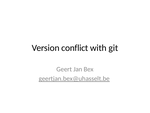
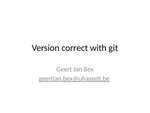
conflict: conflict -> correct
